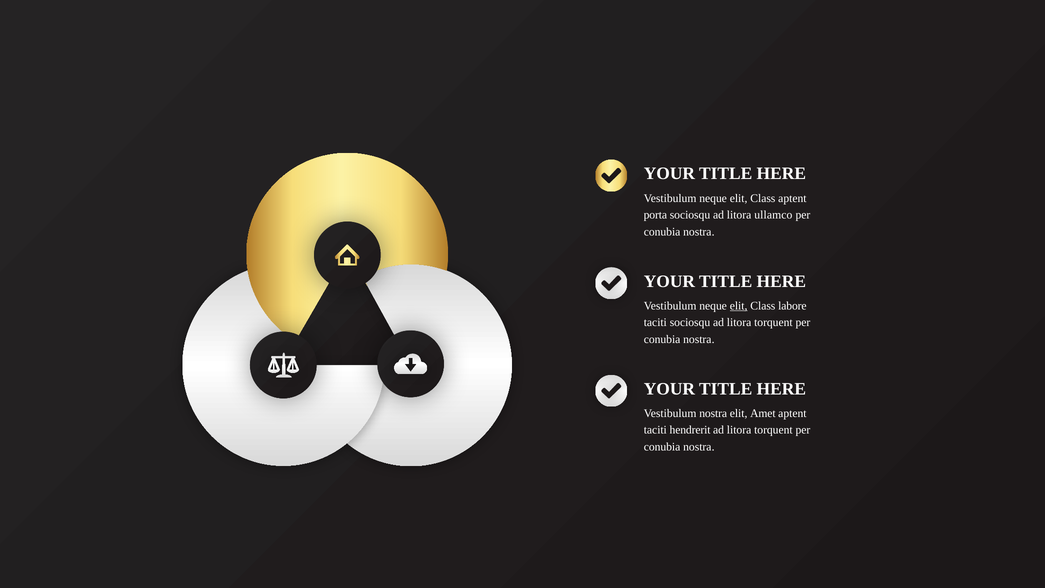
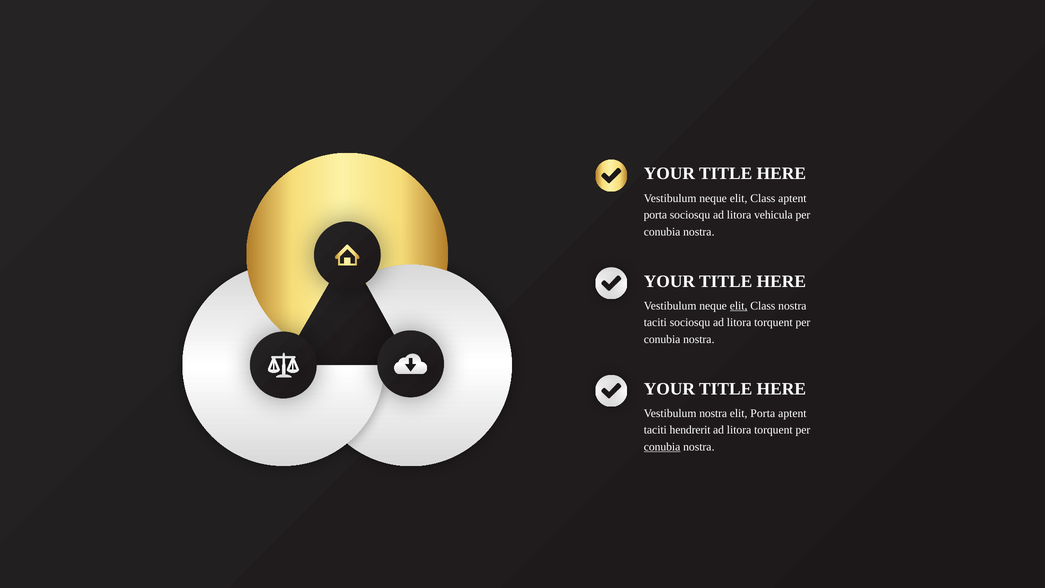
ullamco: ullamco -> vehicula
Class labore: labore -> nostra
elit Amet: Amet -> Porta
conubia at (662, 447) underline: none -> present
